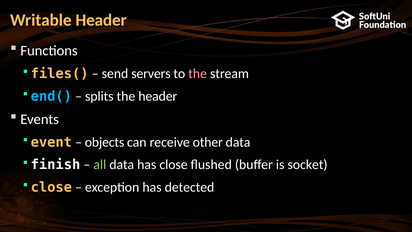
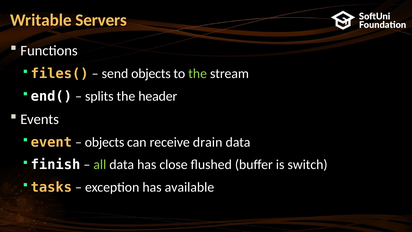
Writable Header: Header -> Servers
send servers: servers -> objects
the at (198, 74) colour: pink -> light green
end( colour: light blue -> white
other: other -> drain
socket: socket -> switch
close at (51, 187): close -> tasks
detected: detected -> available
